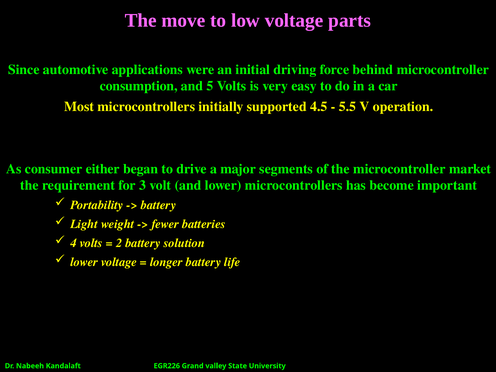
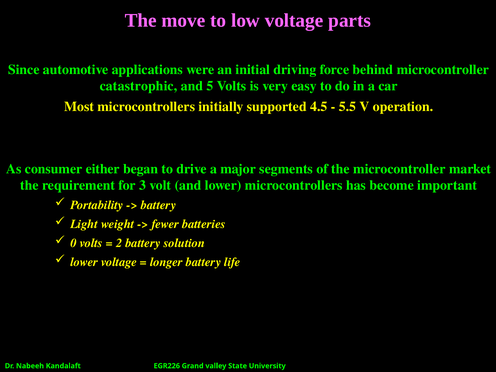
consumption: consumption -> catastrophic
4: 4 -> 0
